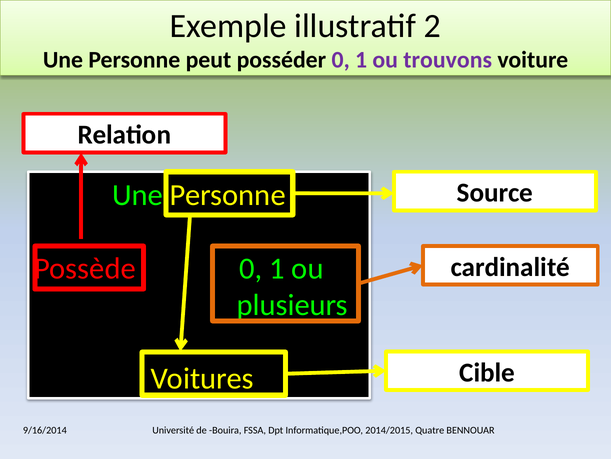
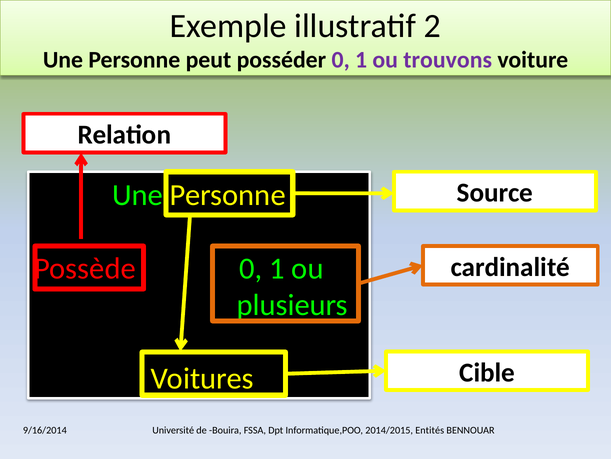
Quatre: Quatre -> Entités
